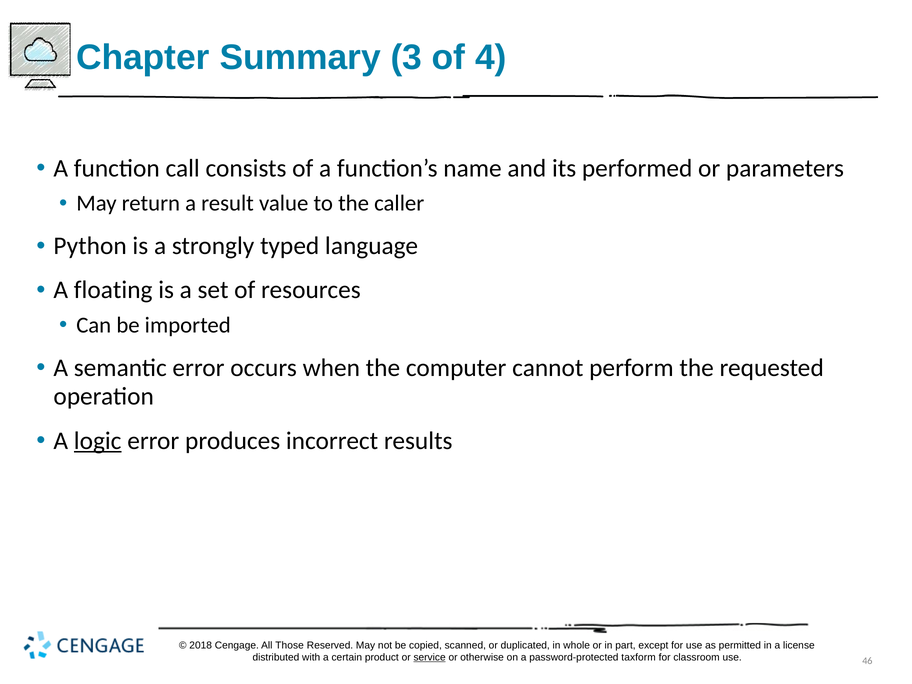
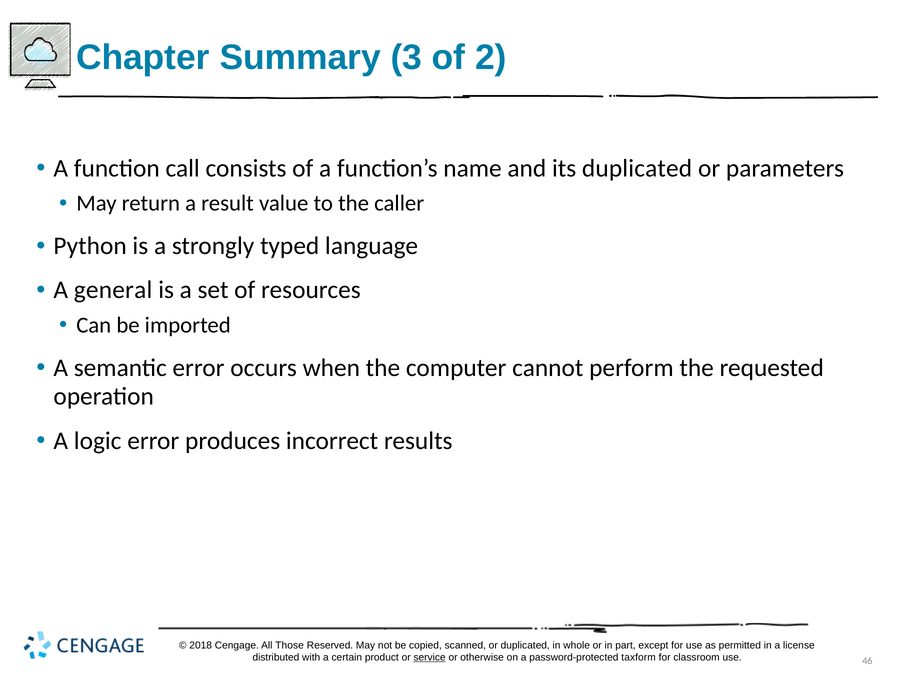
4: 4 -> 2
its performed: performed -> duplicated
floating: floating -> general
logic underline: present -> none
